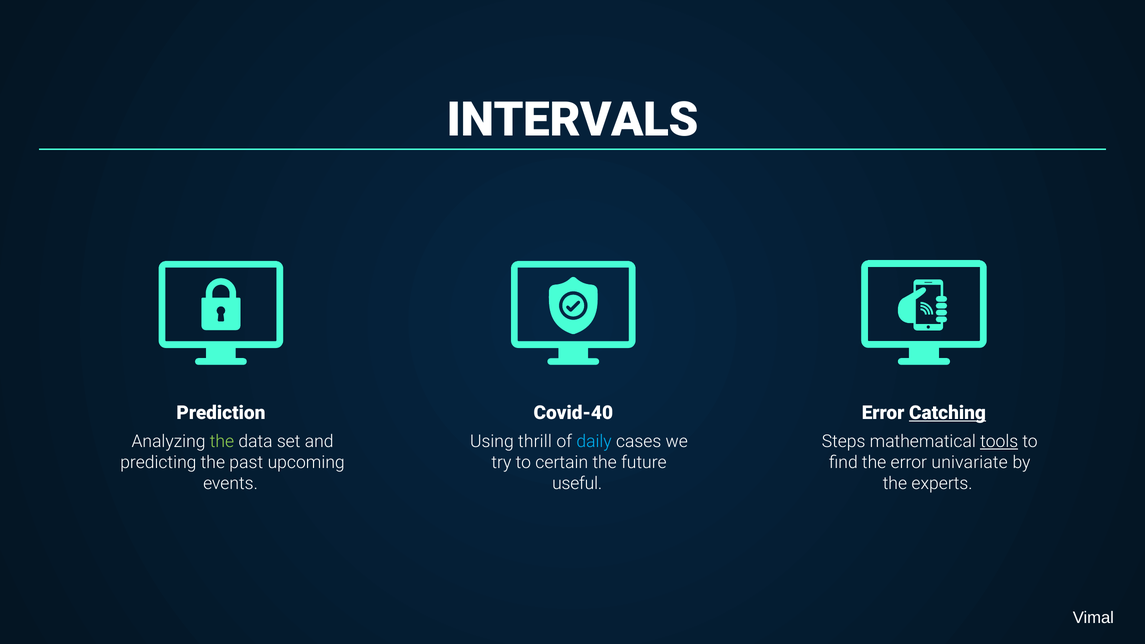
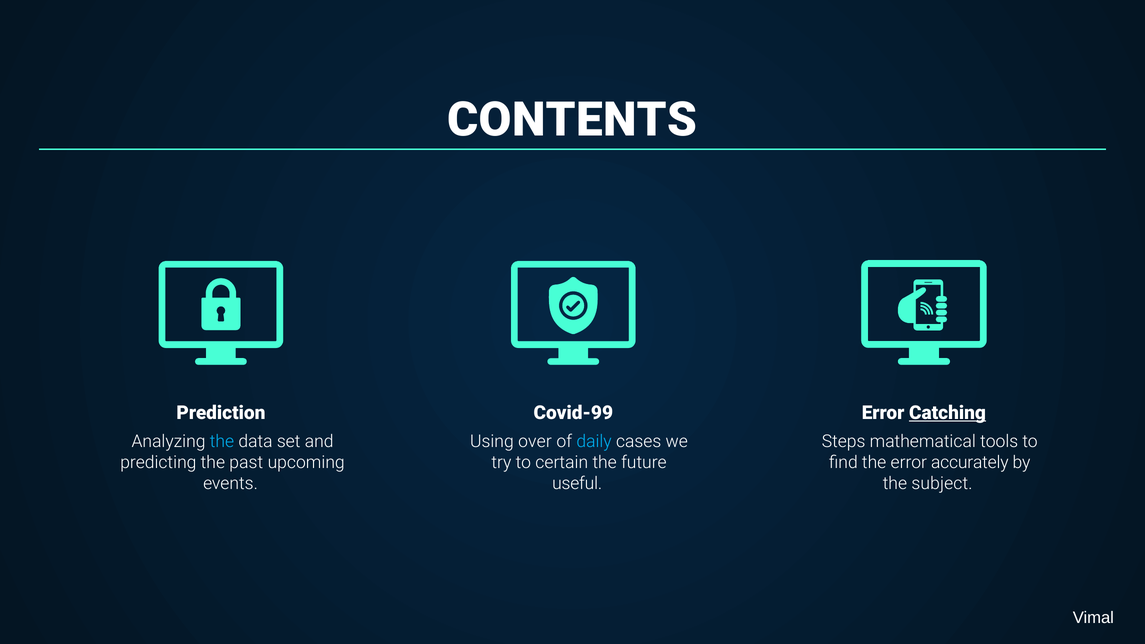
INTERVALS: INTERVALS -> CONTENTS
Covid-40: Covid-40 -> Covid-99
the at (222, 441) colour: light green -> light blue
thrill: thrill -> over
tools underline: present -> none
univariate: univariate -> accurately
experts: experts -> subject
